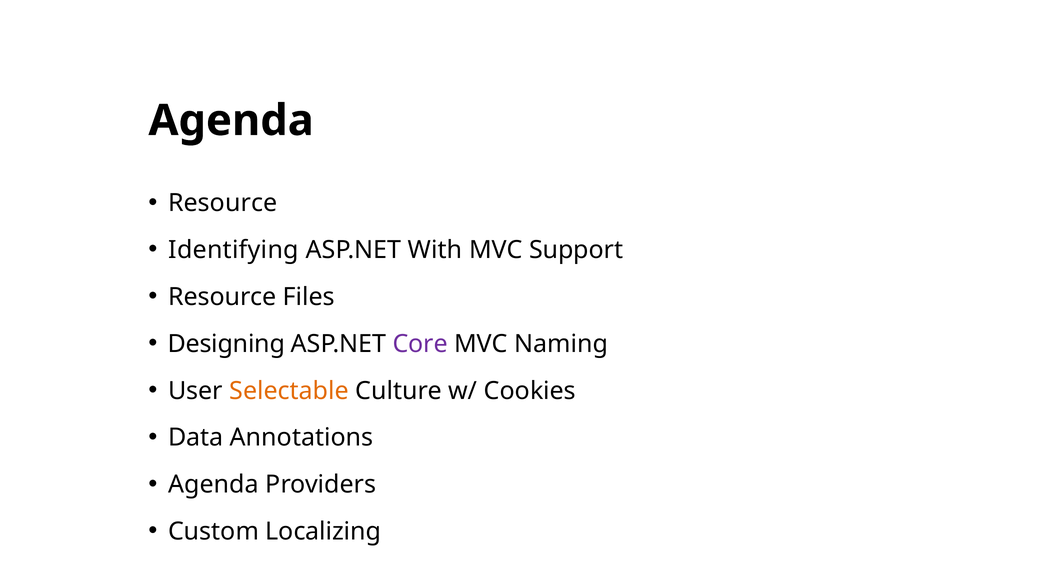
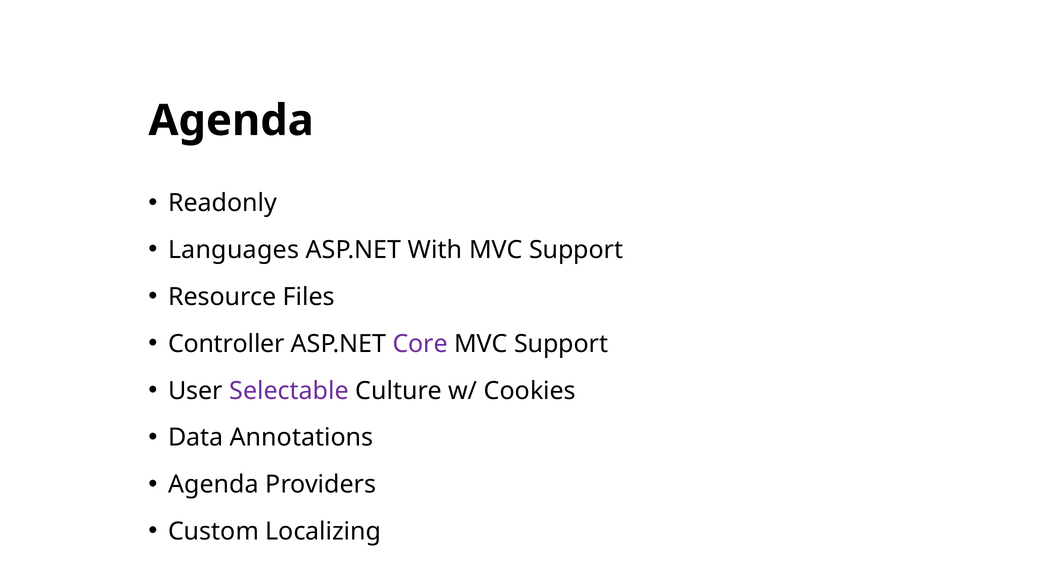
Resource at (223, 203): Resource -> Readonly
Identifying: Identifying -> Languages
Designing: Designing -> Controller
Naming at (561, 344): Naming -> Support
Selectable colour: orange -> purple
